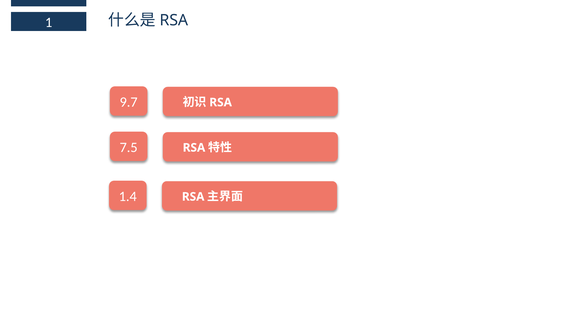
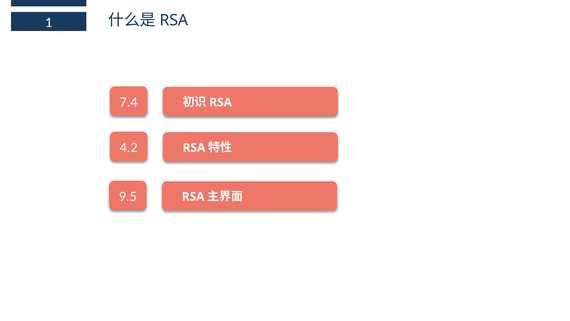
9.7: 9.7 -> 7.4
7.5: 7.5 -> 4.2
1.4: 1.4 -> 9.5
